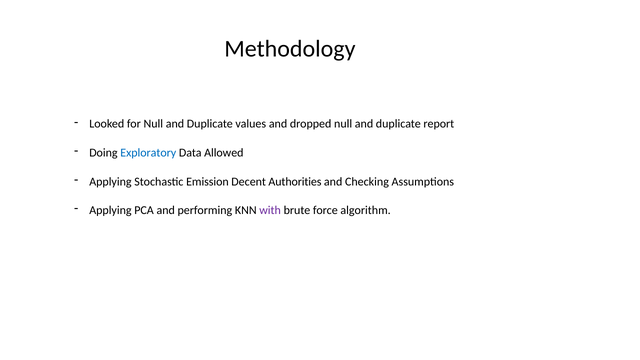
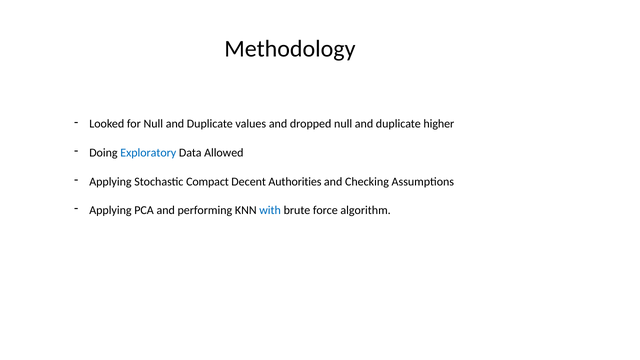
report: report -> higher
Emission: Emission -> Compact
with colour: purple -> blue
